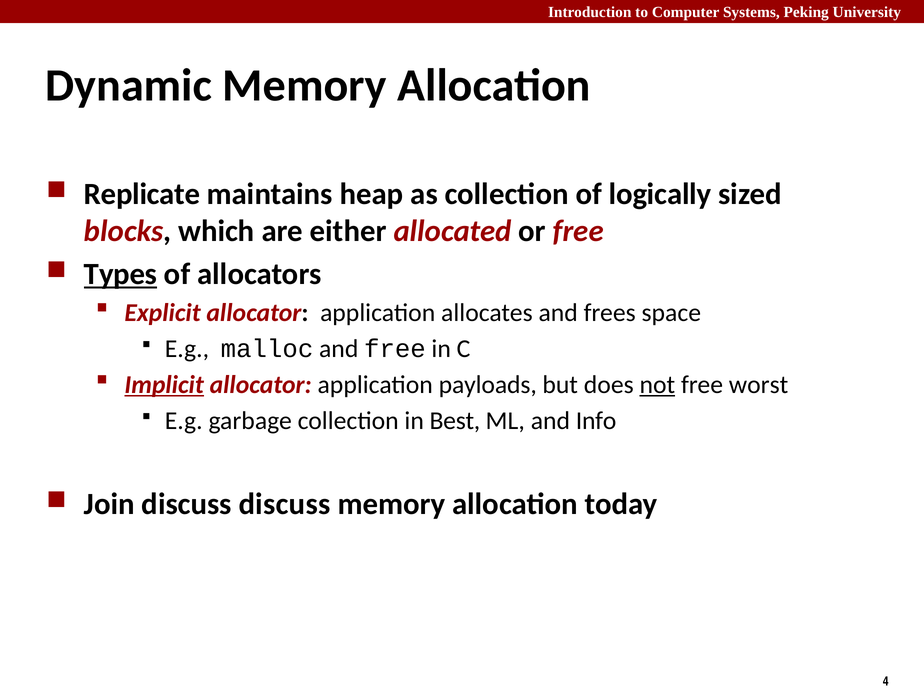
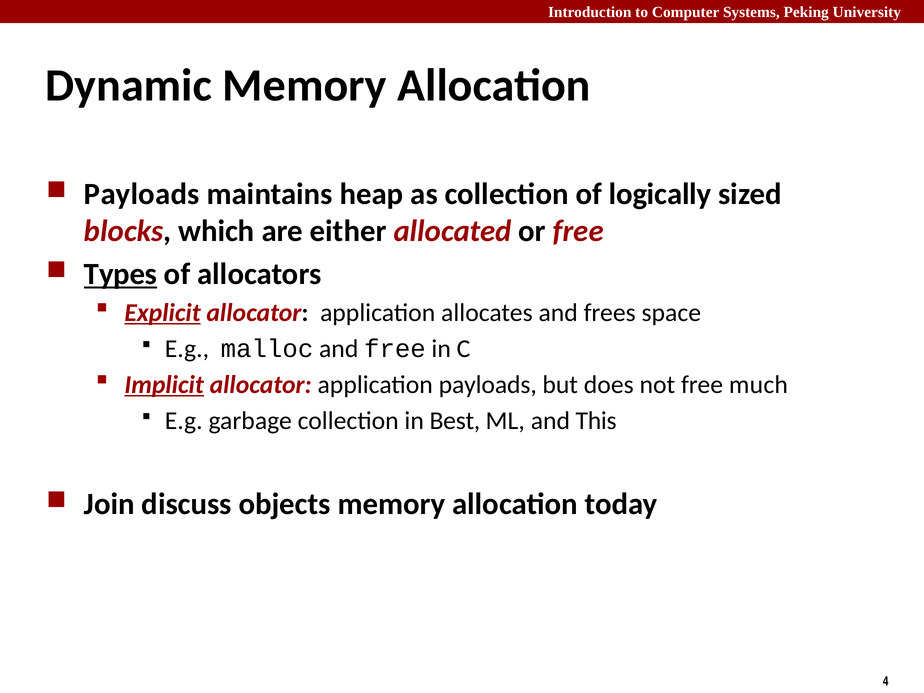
Replicate at (142, 194): Replicate -> Payloads
Explicit underline: none -> present
not underline: present -> none
worst: worst -> much
Info: Info -> This
discuss discuss: discuss -> objects
